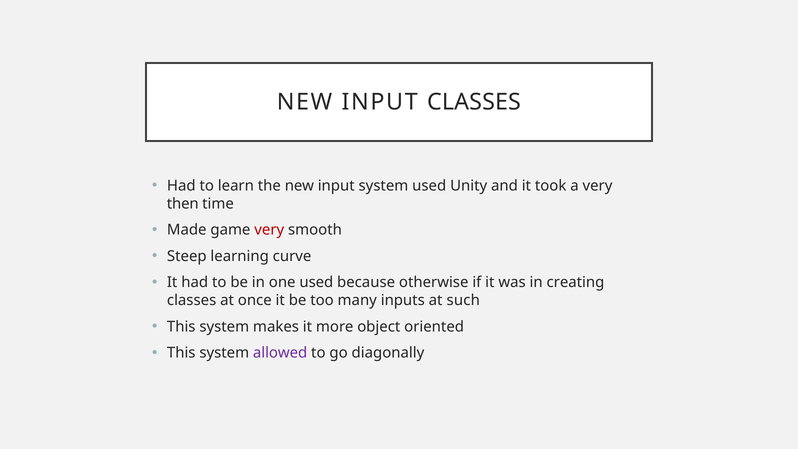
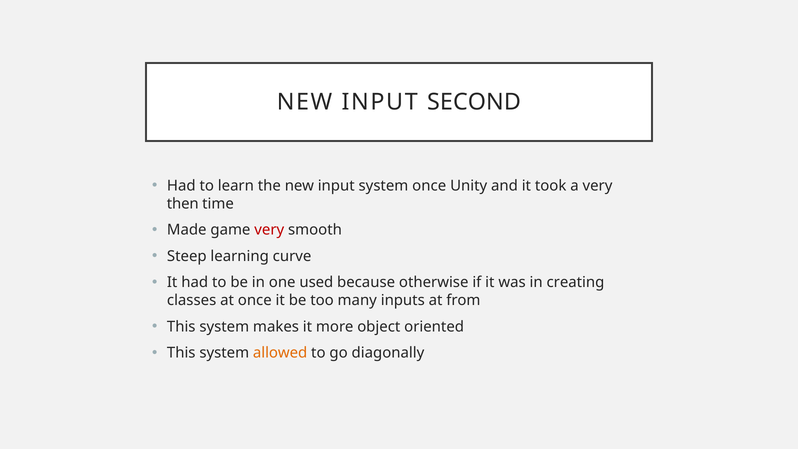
INPUT CLASSES: CLASSES -> SECOND
system used: used -> once
such: such -> from
allowed colour: purple -> orange
